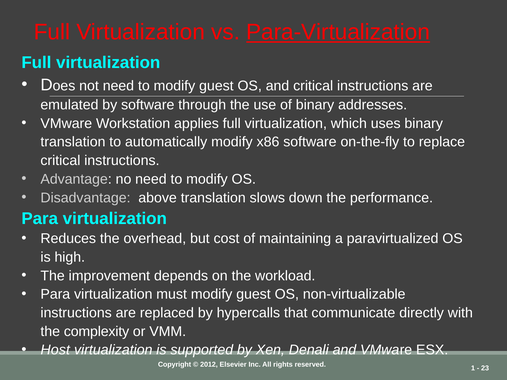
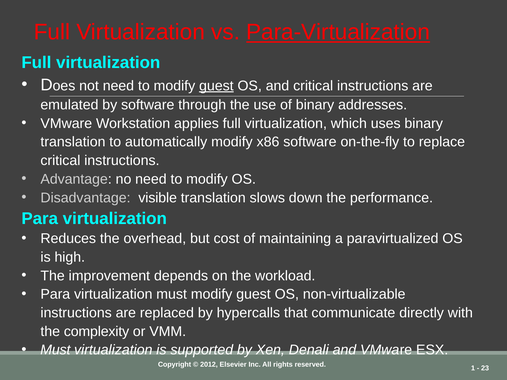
guest at (216, 86) underline: none -> present
above: above -> visible
Host at (55, 350): Host -> Must
